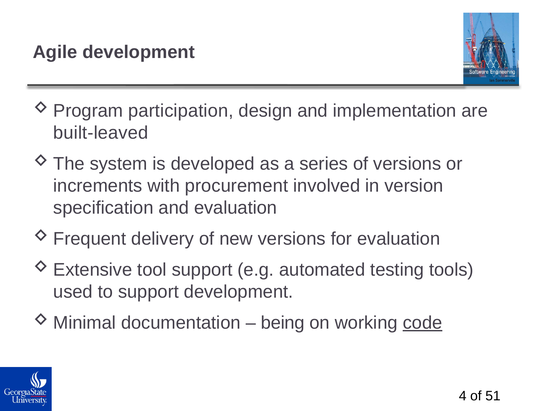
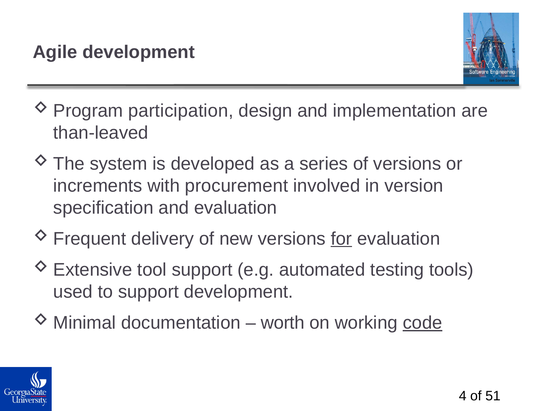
built-leaved: built-leaved -> than-leaved
for underline: none -> present
being: being -> worth
